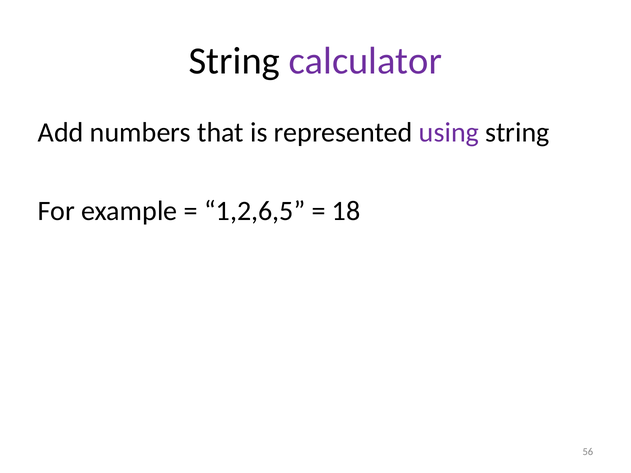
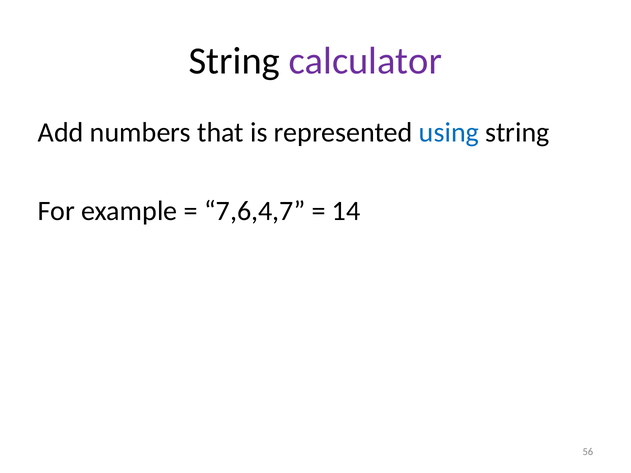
using colour: purple -> blue
1,2,6,5: 1,2,6,5 -> 7,6,4,7
18: 18 -> 14
